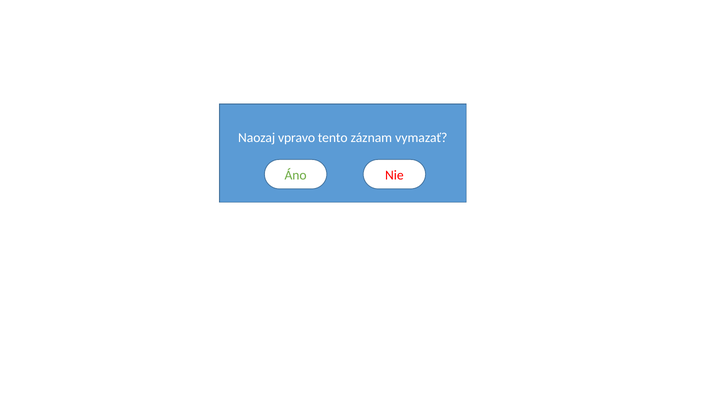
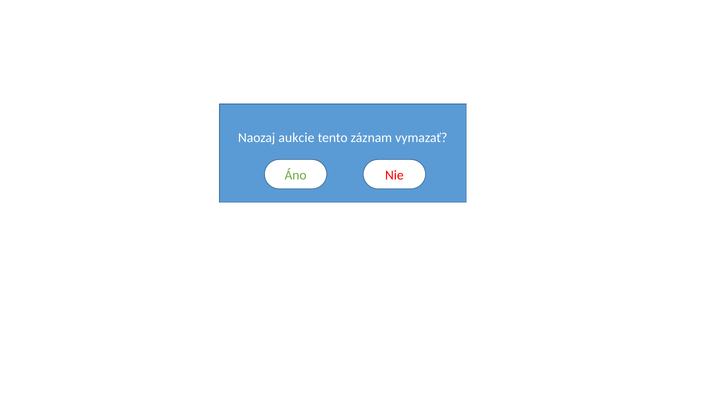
vpravo: vpravo -> aukcie
